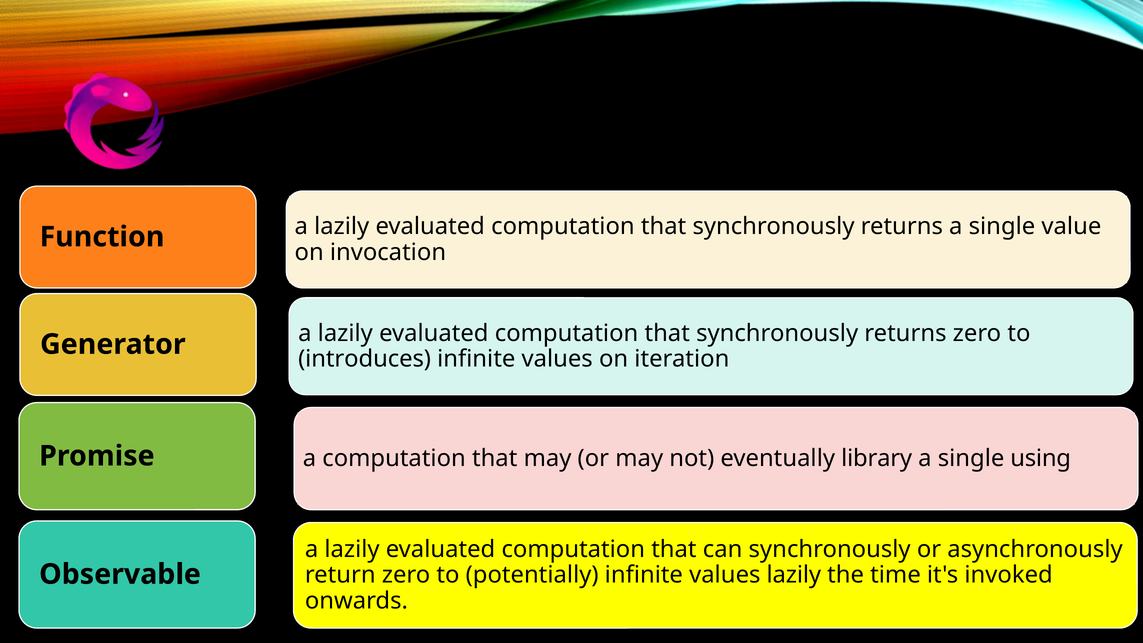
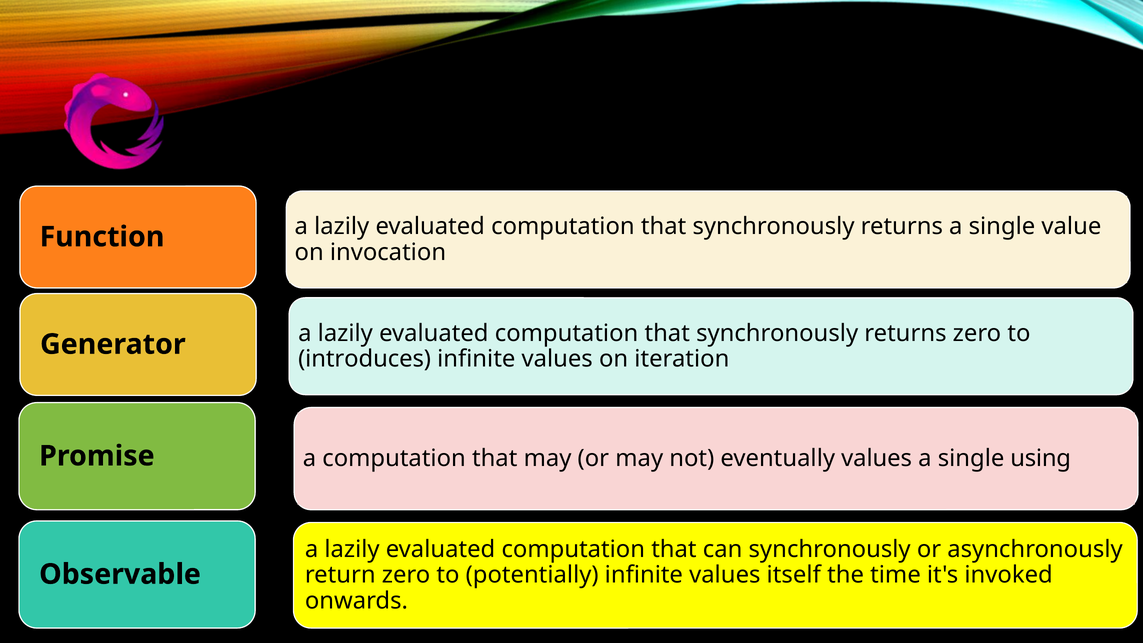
eventually library: library -> values
values lazily: lazily -> itself
